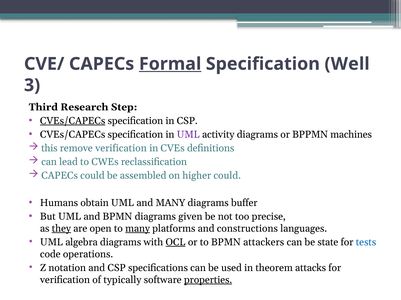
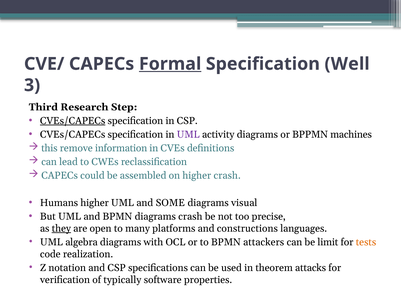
remove verification: verification -> information
higher could: could -> crash
Humans obtain: obtain -> higher
and MANY: MANY -> SOME
buffer: buffer -> visual
diagrams given: given -> crash
many at (138, 229) underline: present -> none
OCL underline: present -> none
state: state -> limit
tests colour: blue -> orange
operations: operations -> realization
properties underline: present -> none
